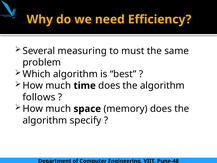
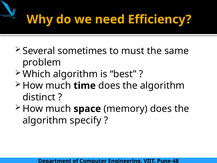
measuring: measuring -> sometimes
follows: follows -> distinct
